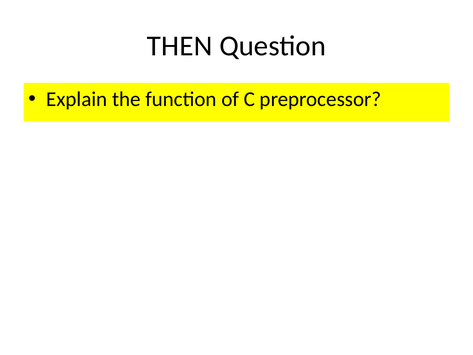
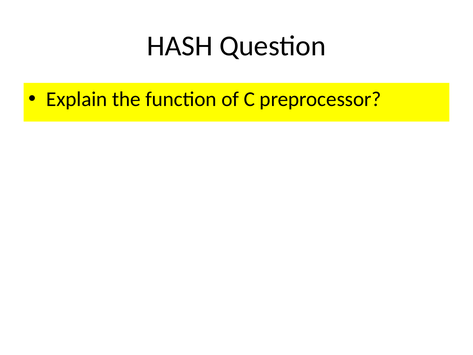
THEN: THEN -> HASH
